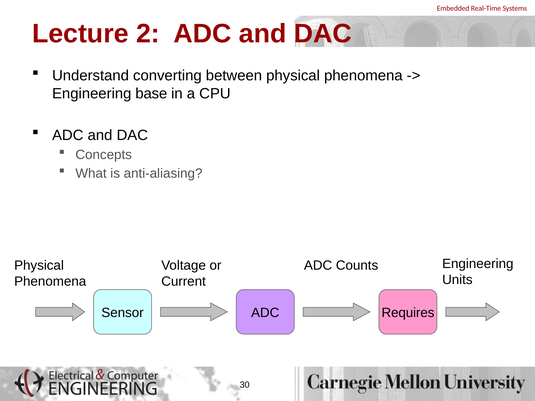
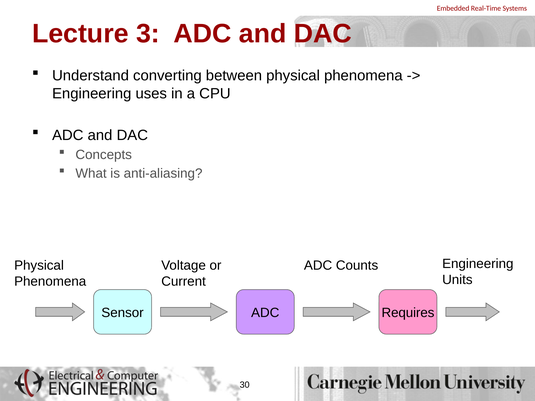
2: 2 -> 3
base: base -> uses
